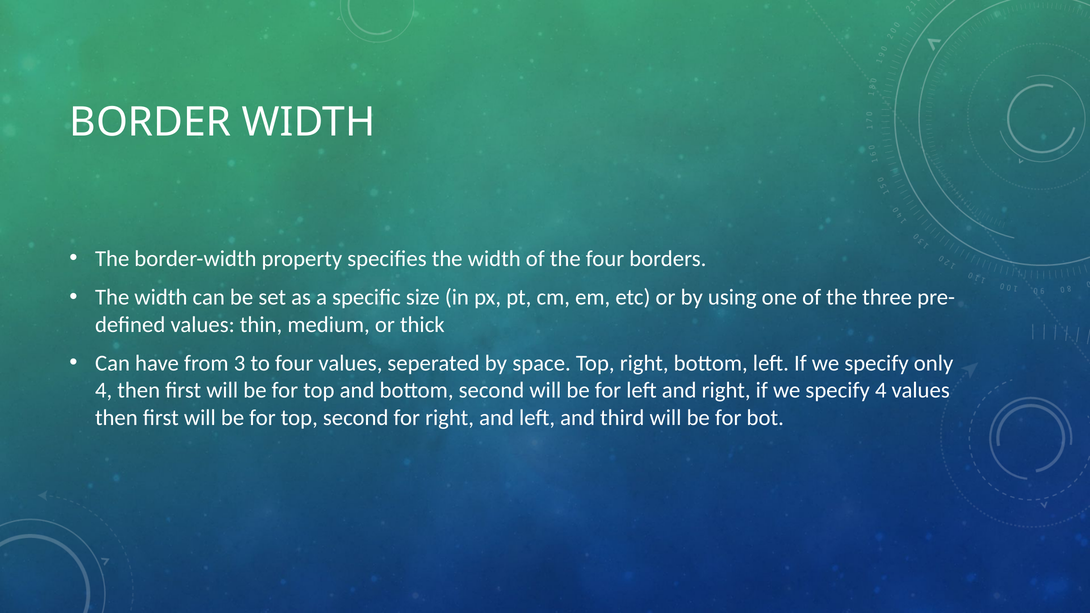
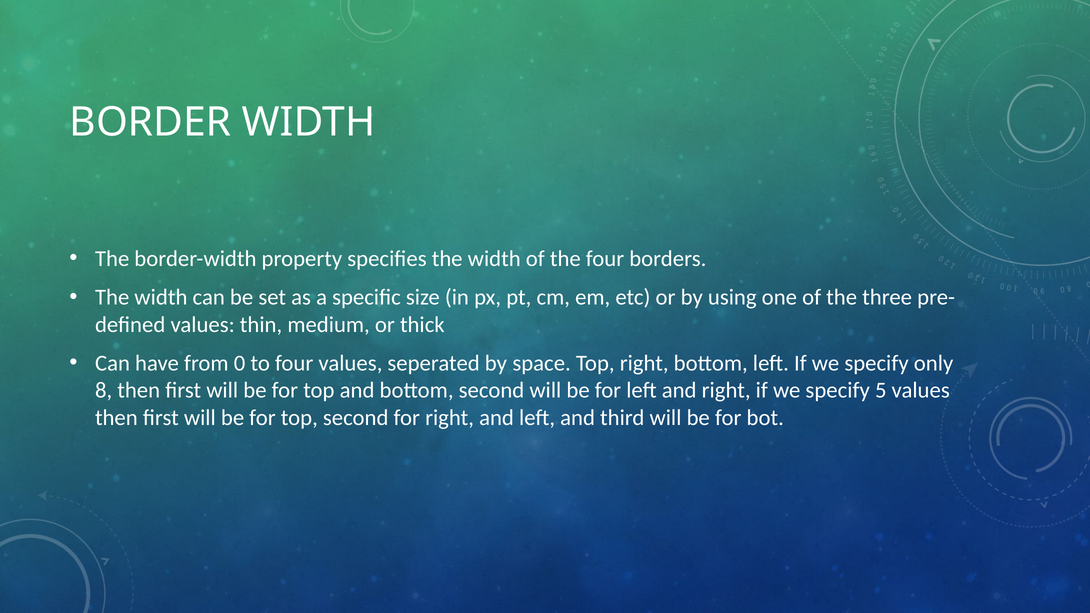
3: 3 -> 0
4 at (104, 390): 4 -> 8
specify 4: 4 -> 5
